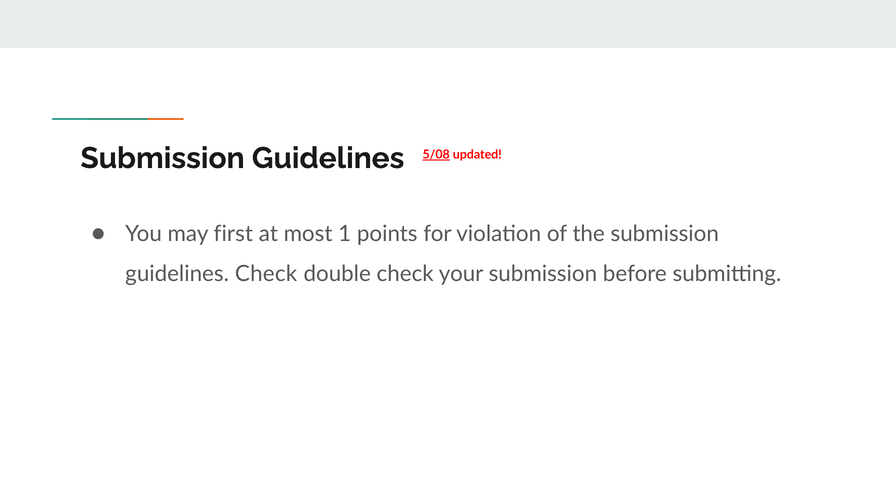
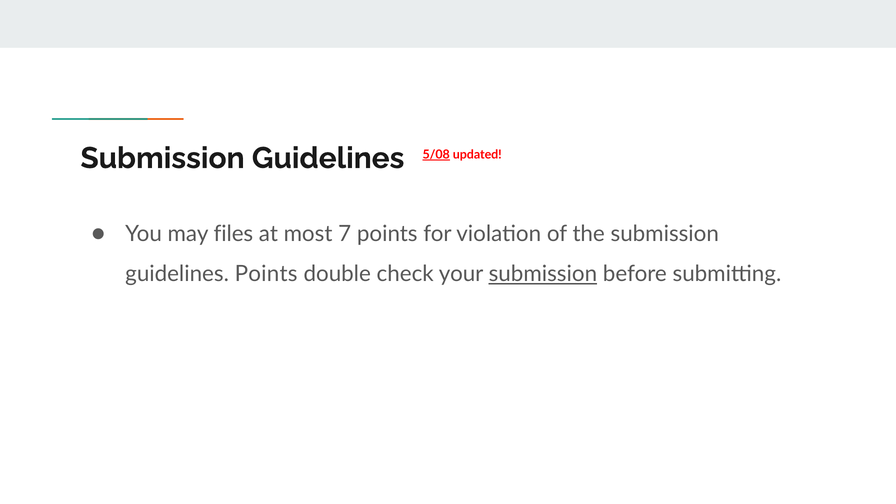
first: first -> files
1: 1 -> 7
guidelines Check: Check -> Points
submission at (543, 274) underline: none -> present
